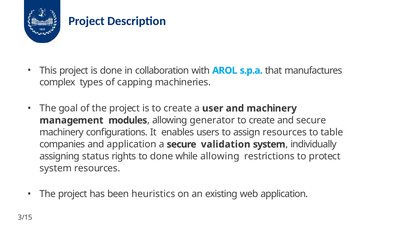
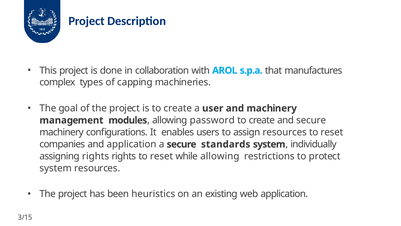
generator: generator -> password
table at (332, 132): table -> reset
validation: validation -> standards
assigning status: status -> rights
rights to done: done -> reset
